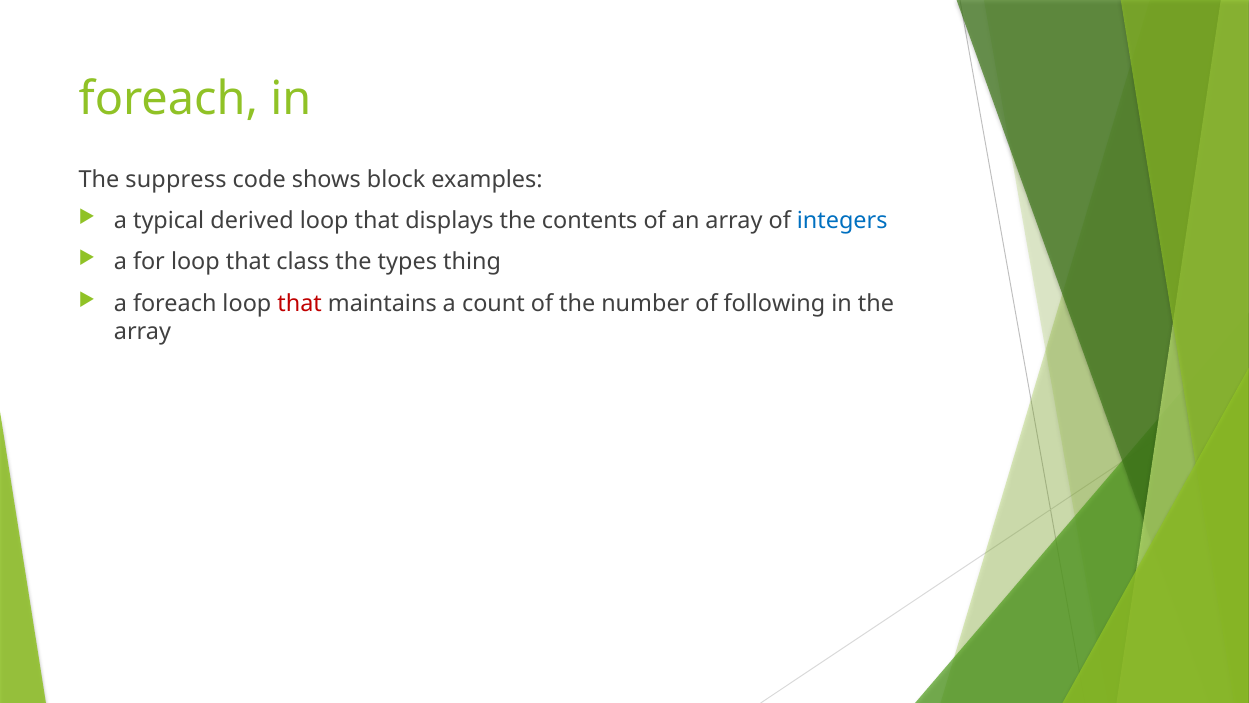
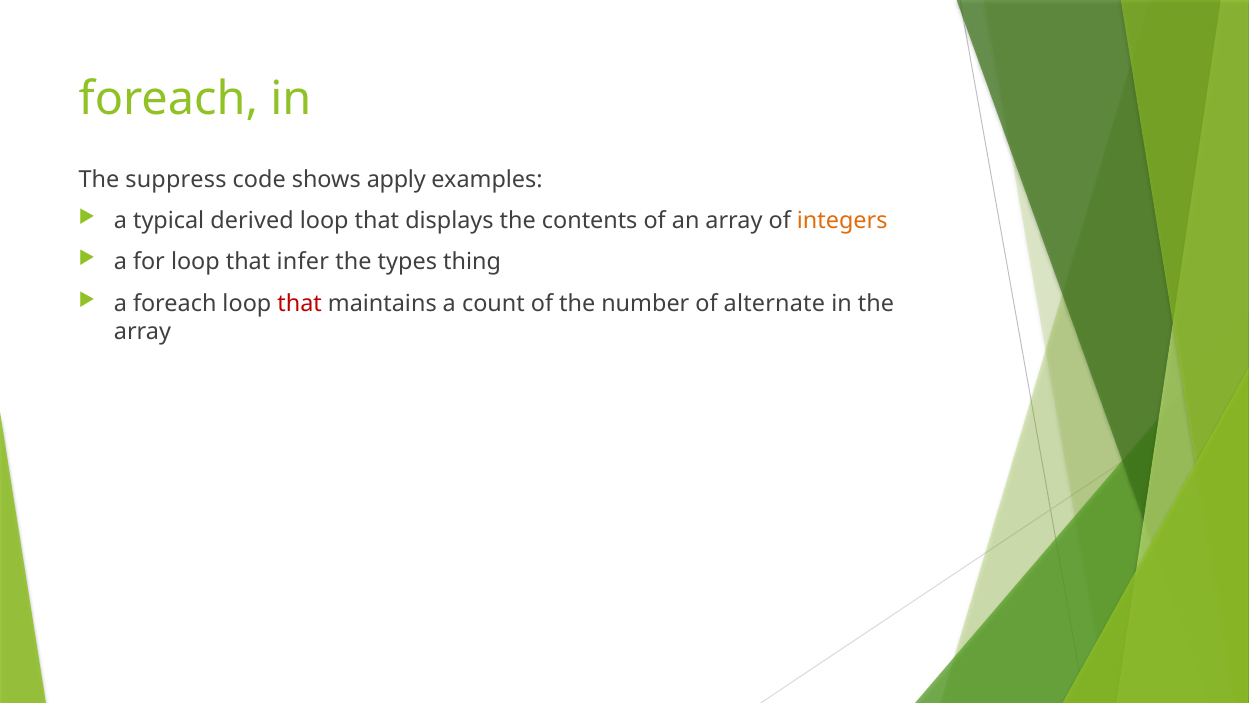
block: block -> apply
integers colour: blue -> orange
class: class -> infer
following: following -> alternate
